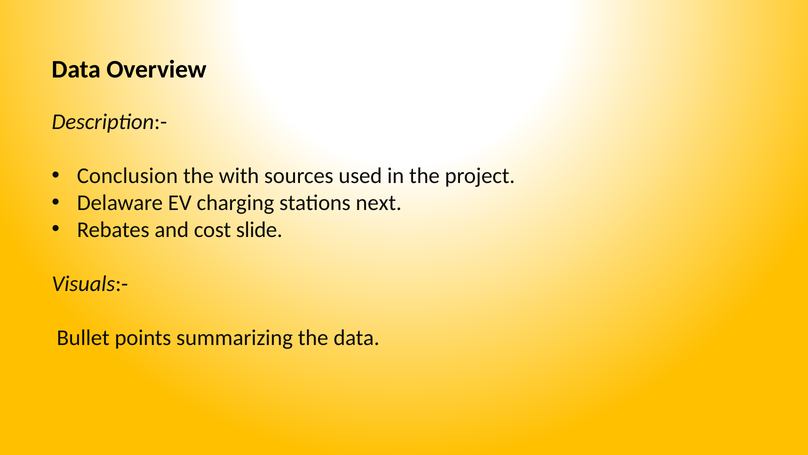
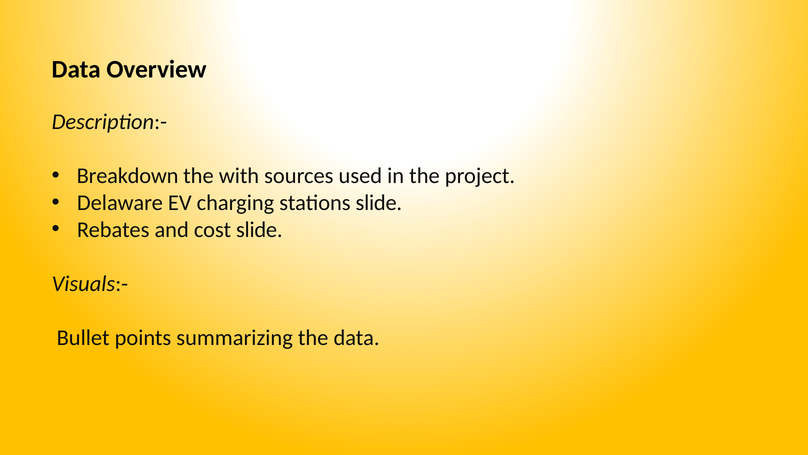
Conclusion: Conclusion -> Breakdown
stations next: next -> slide
